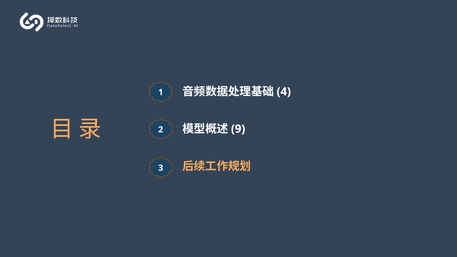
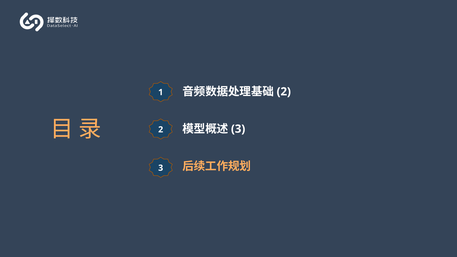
4 at (284, 92): 4 -> 2
9 at (238, 129): 9 -> 3
